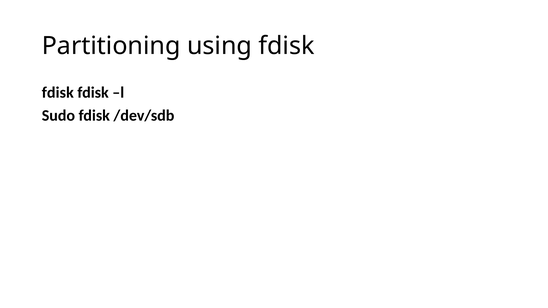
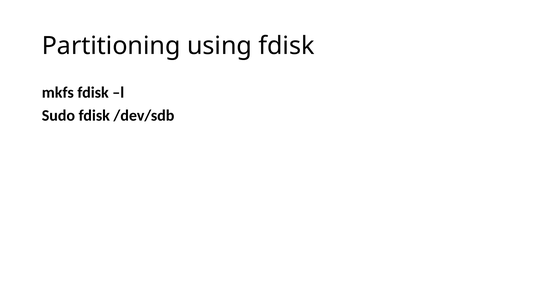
fdisk at (58, 93): fdisk -> mkfs
